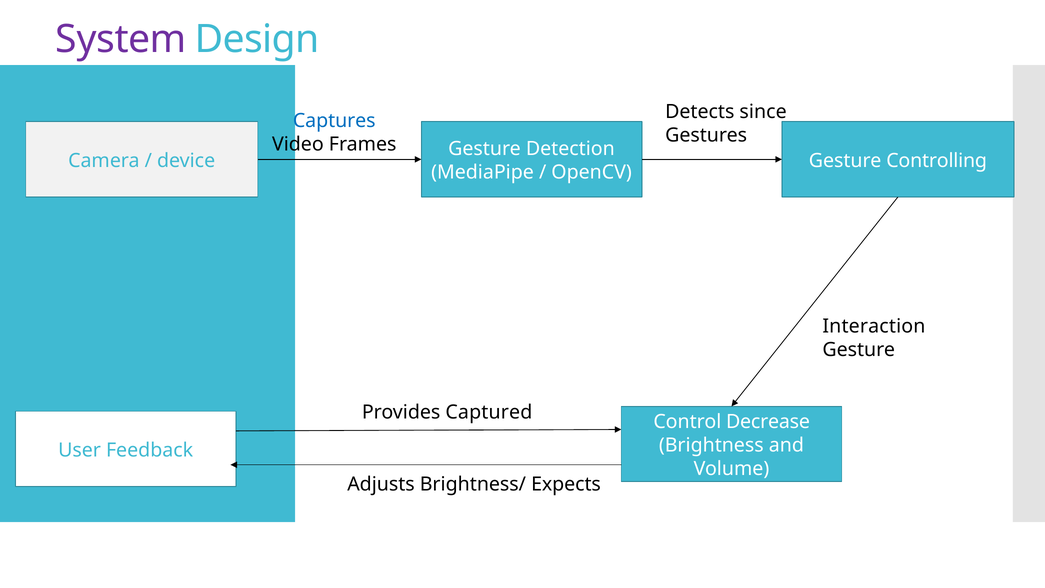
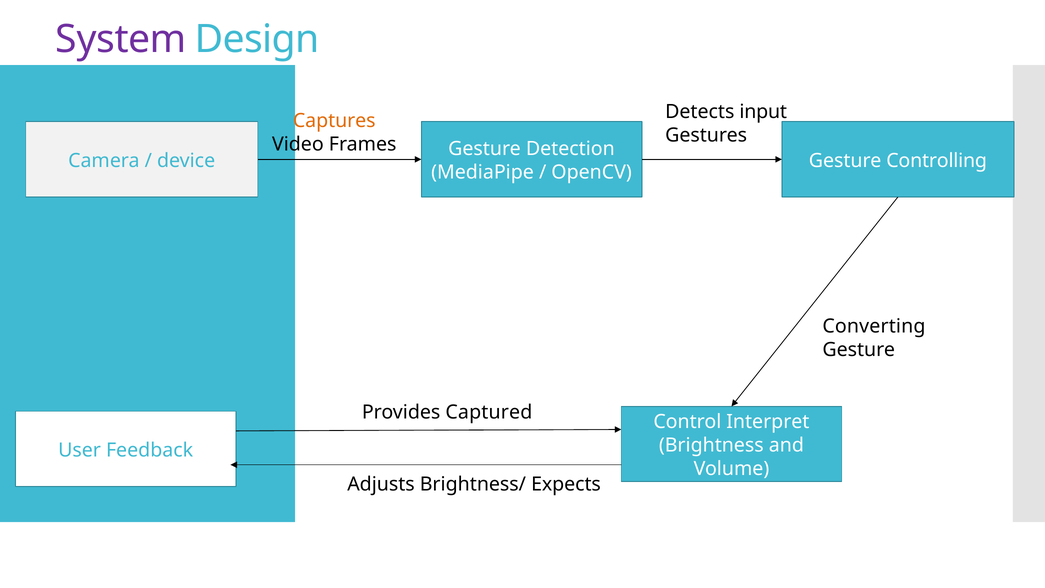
since: since -> input
Captures colour: blue -> orange
Interaction: Interaction -> Converting
Decrease: Decrease -> Interpret
